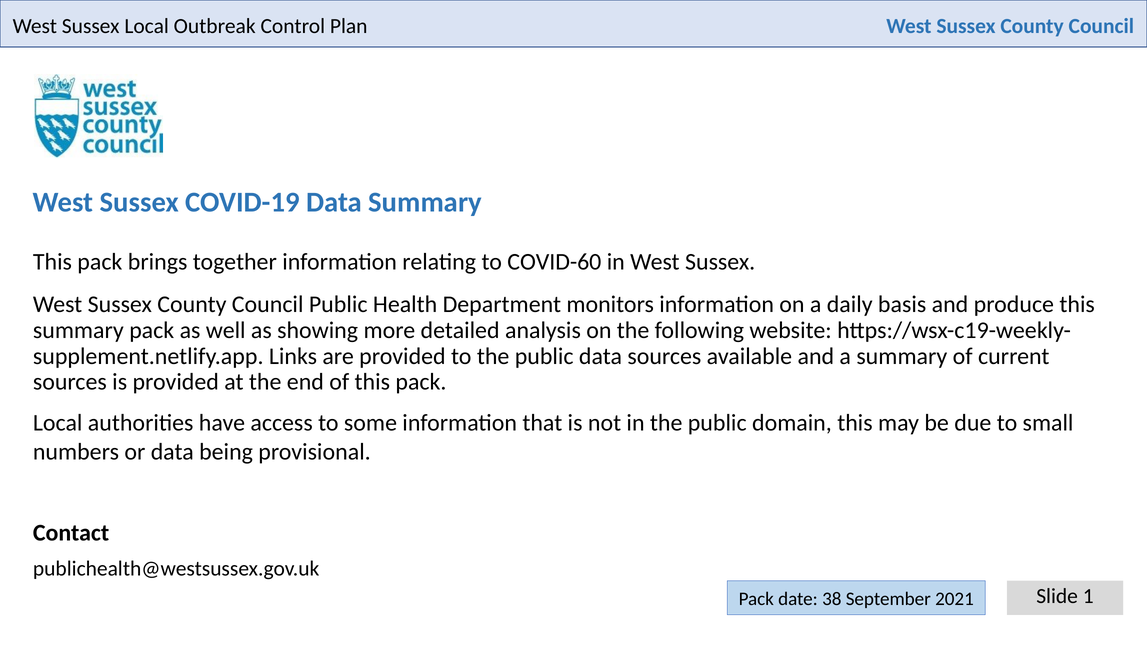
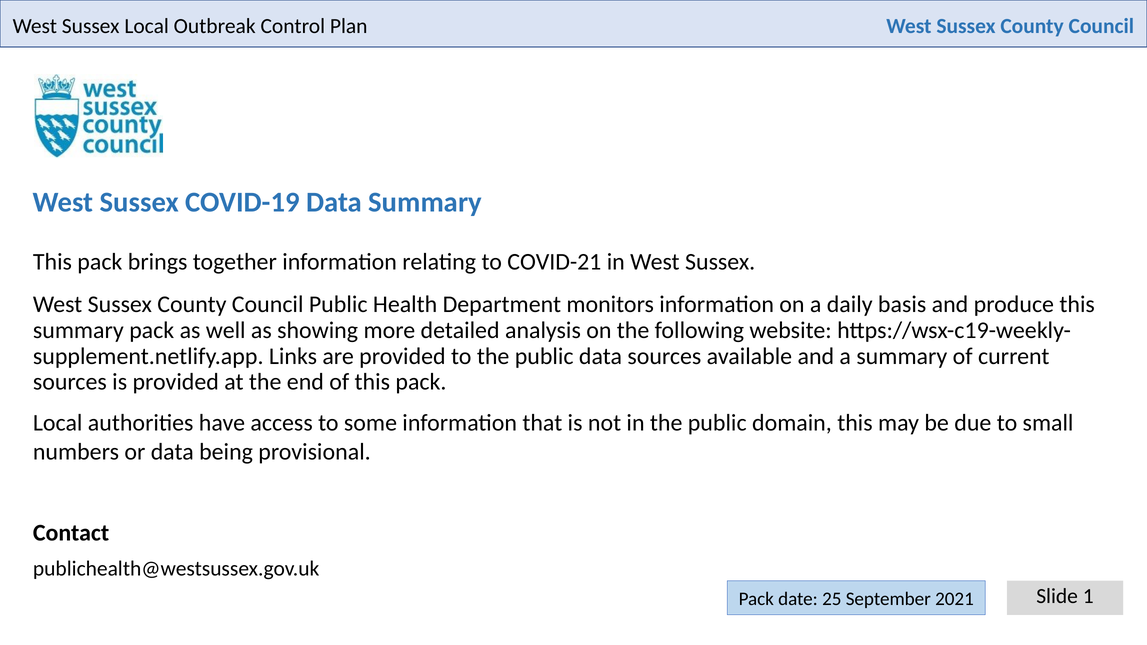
COVID-60: COVID-60 -> COVID-21
38: 38 -> 25
